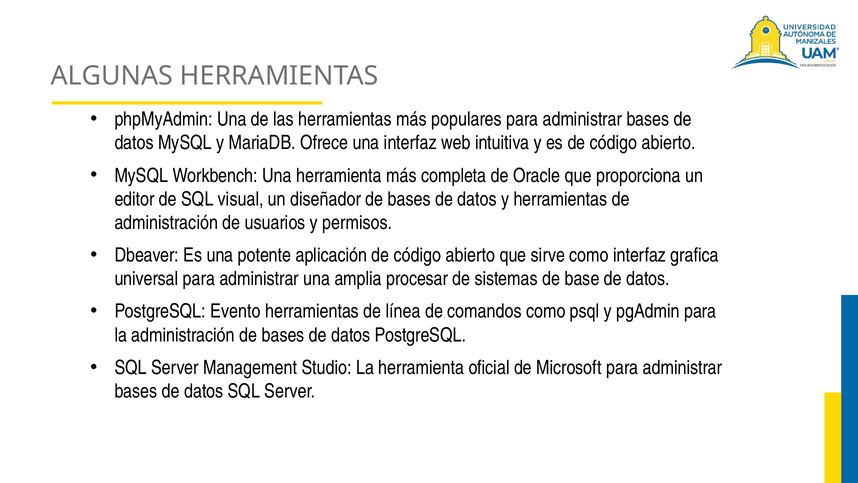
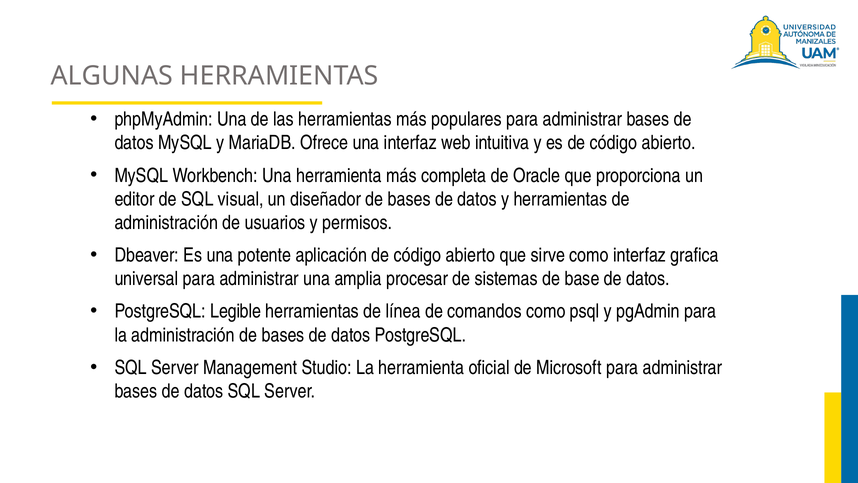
Evento: Evento -> Legible
